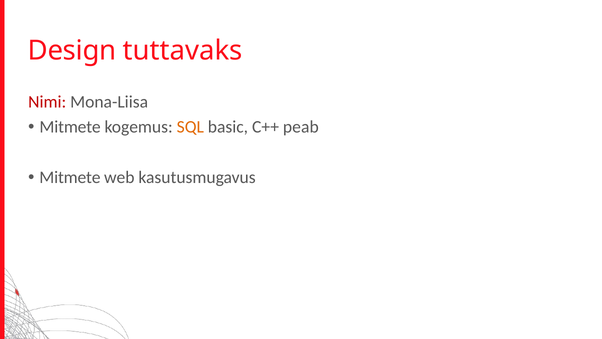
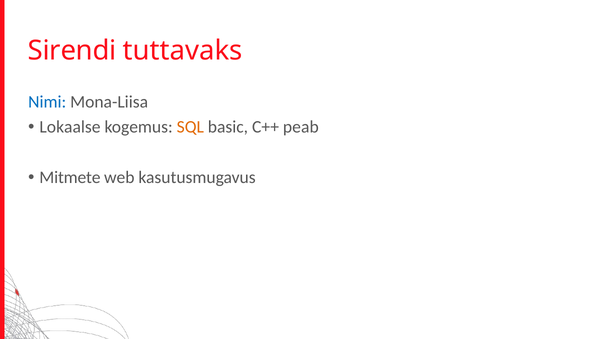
Design: Design -> Sirendi
Nimi colour: red -> blue
Mitmete at (70, 127): Mitmete -> Lokaalse
